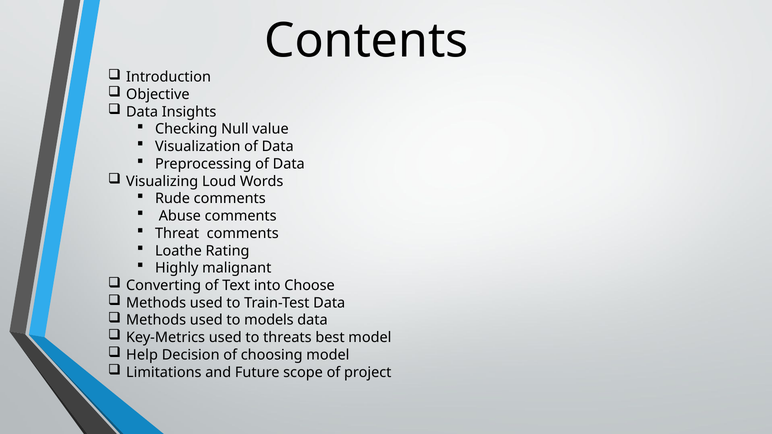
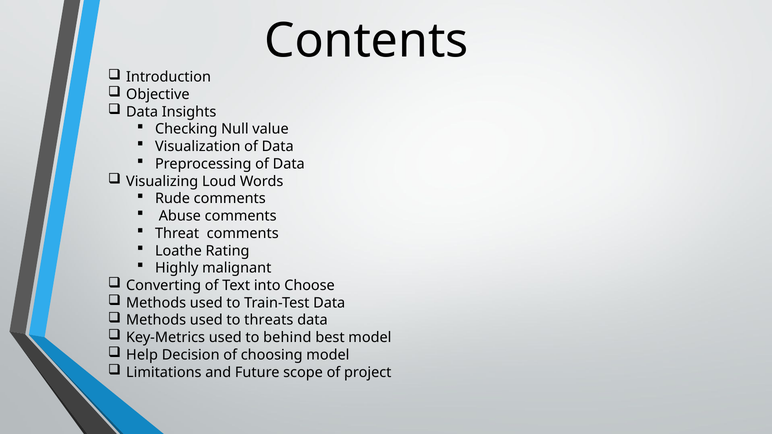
models: models -> threats
threats: threats -> behind
